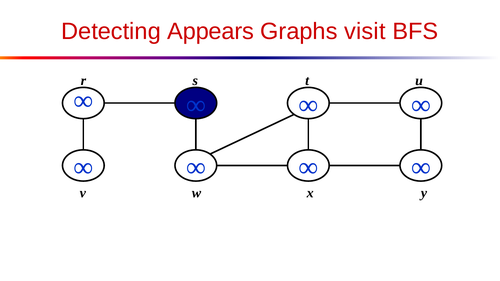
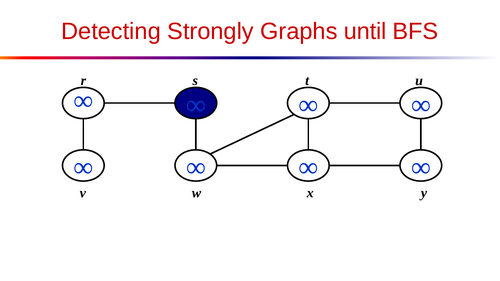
Appears: Appears -> Strongly
visit: visit -> until
